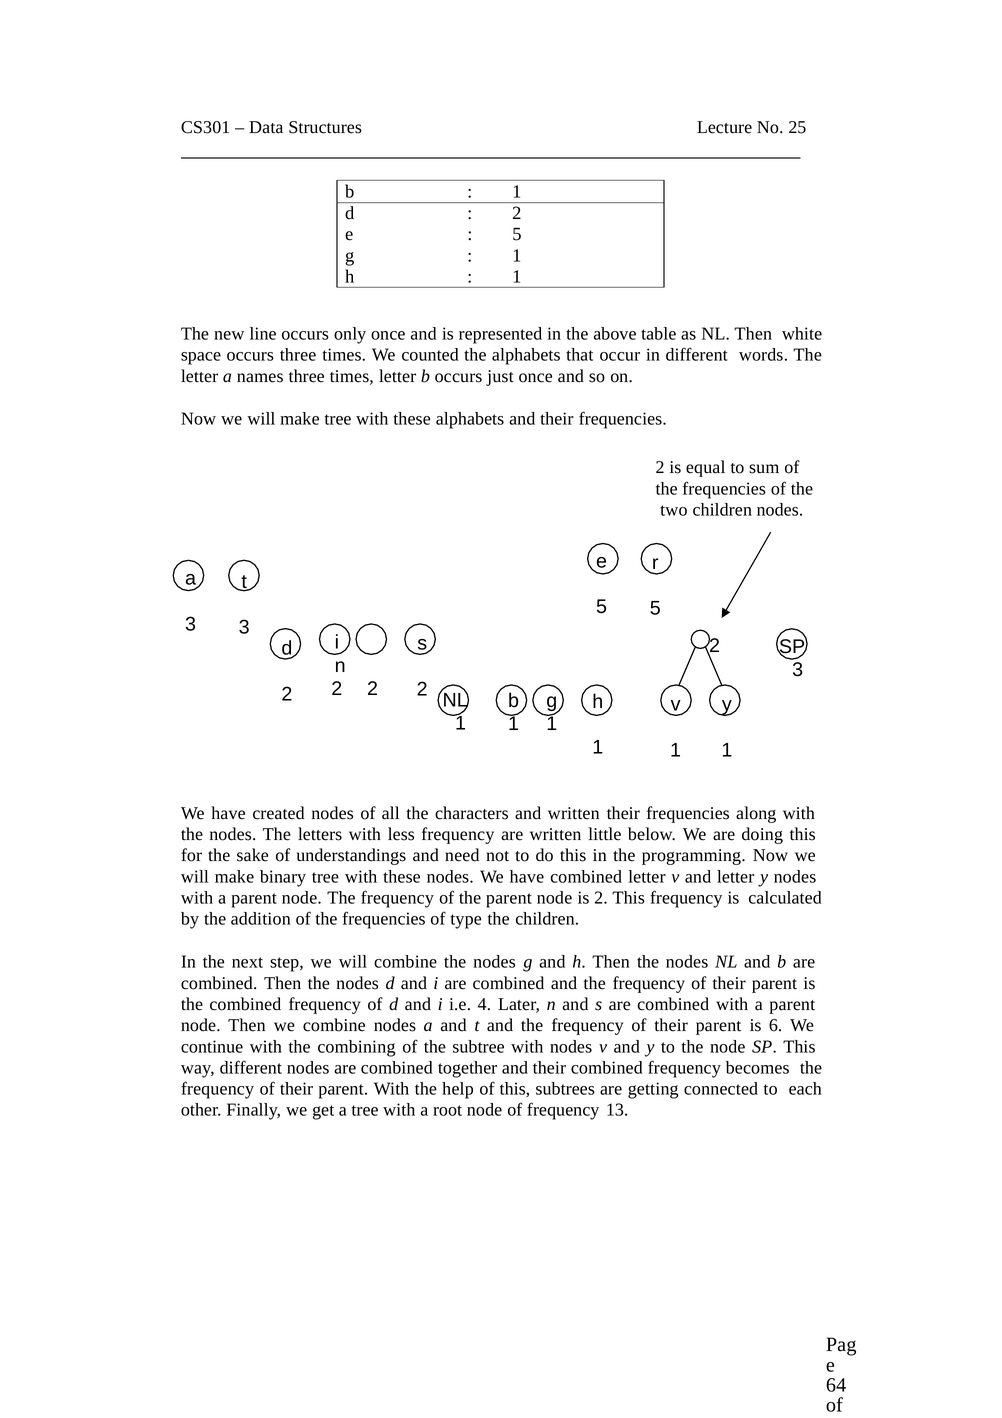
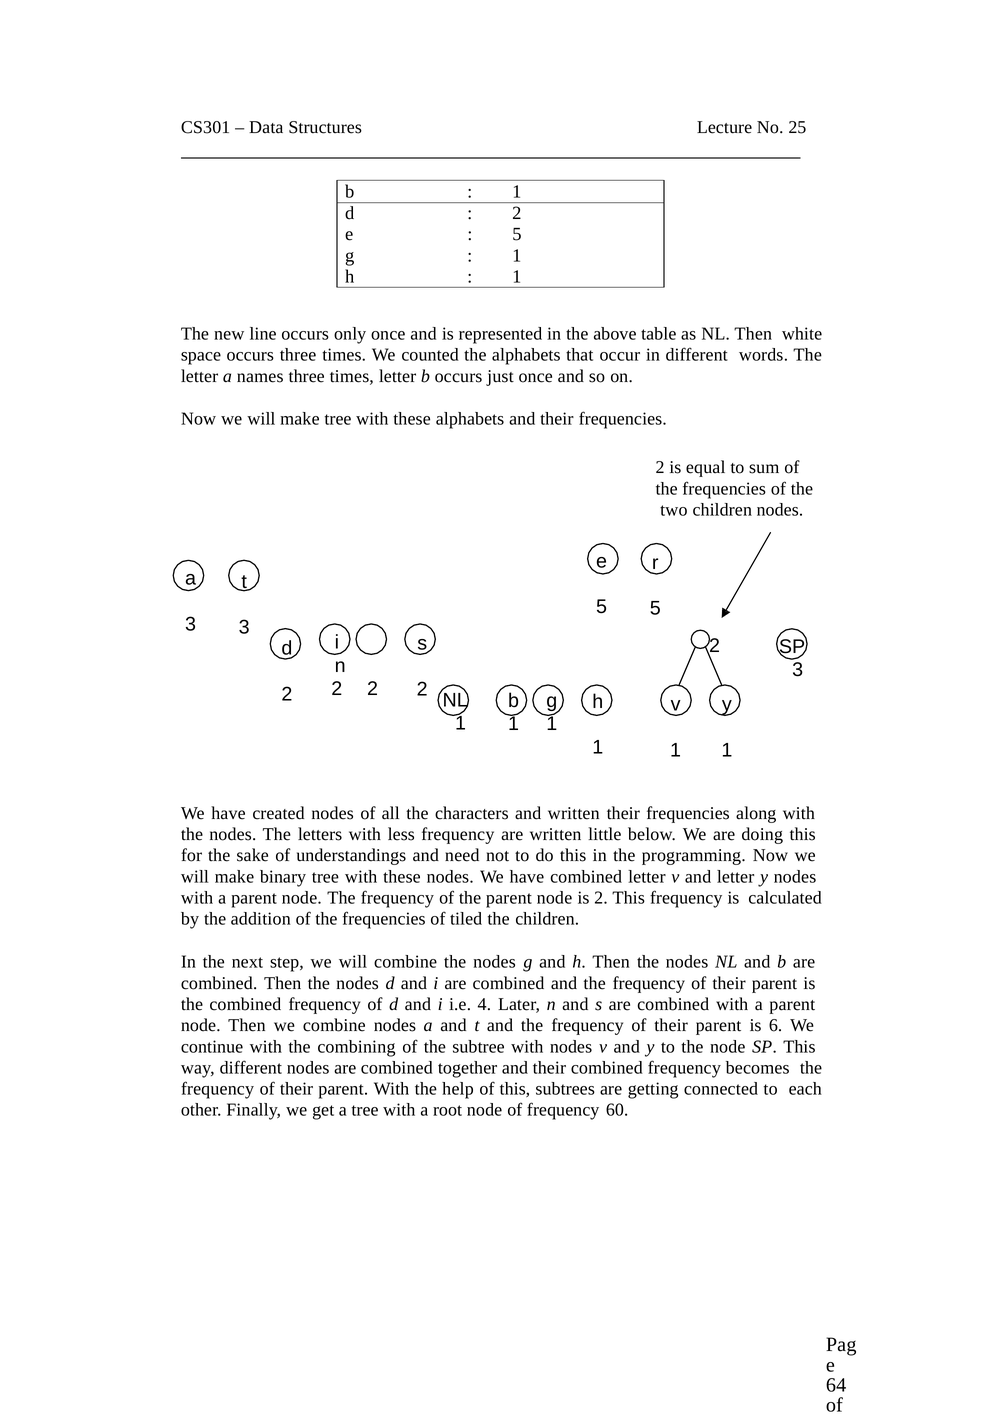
type: type -> tiled
13: 13 -> 60
